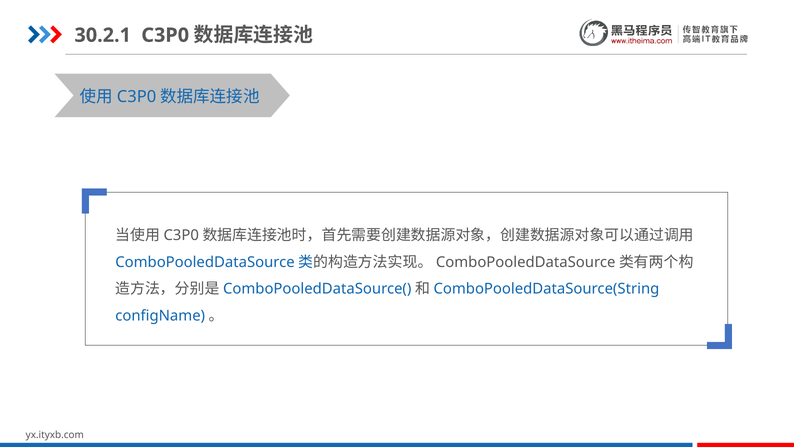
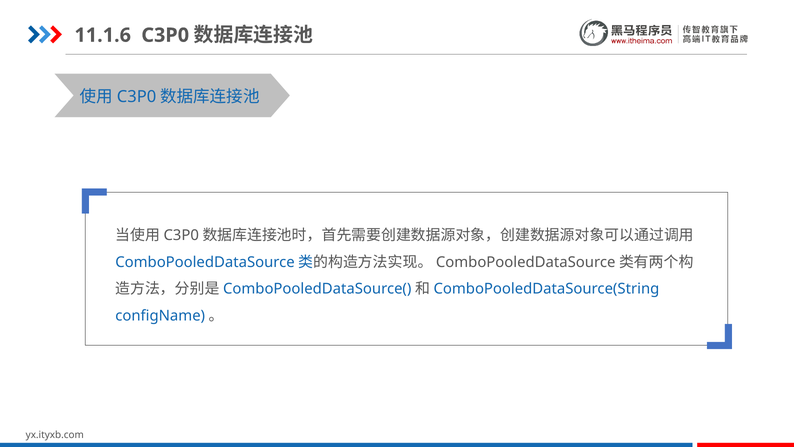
30.2.1: 30.2.1 -> 11.1.6
